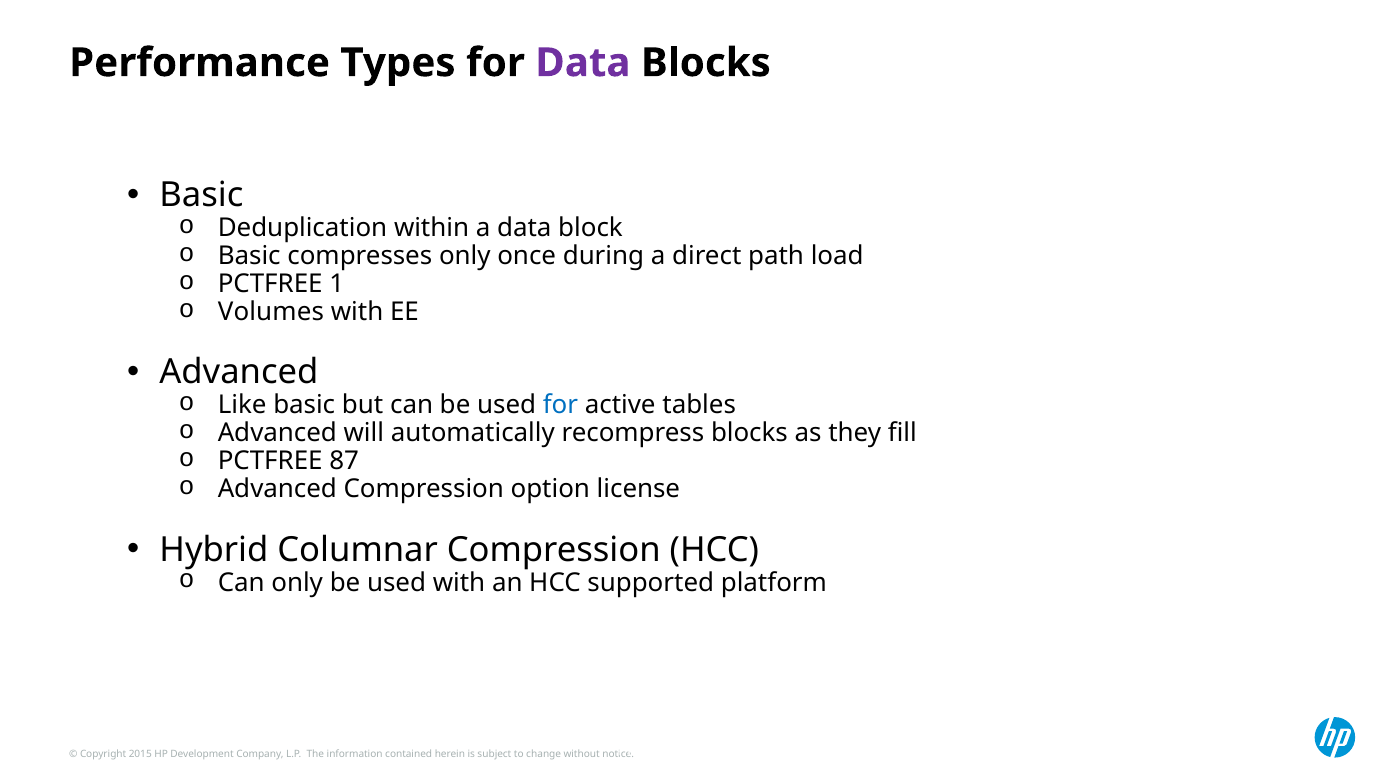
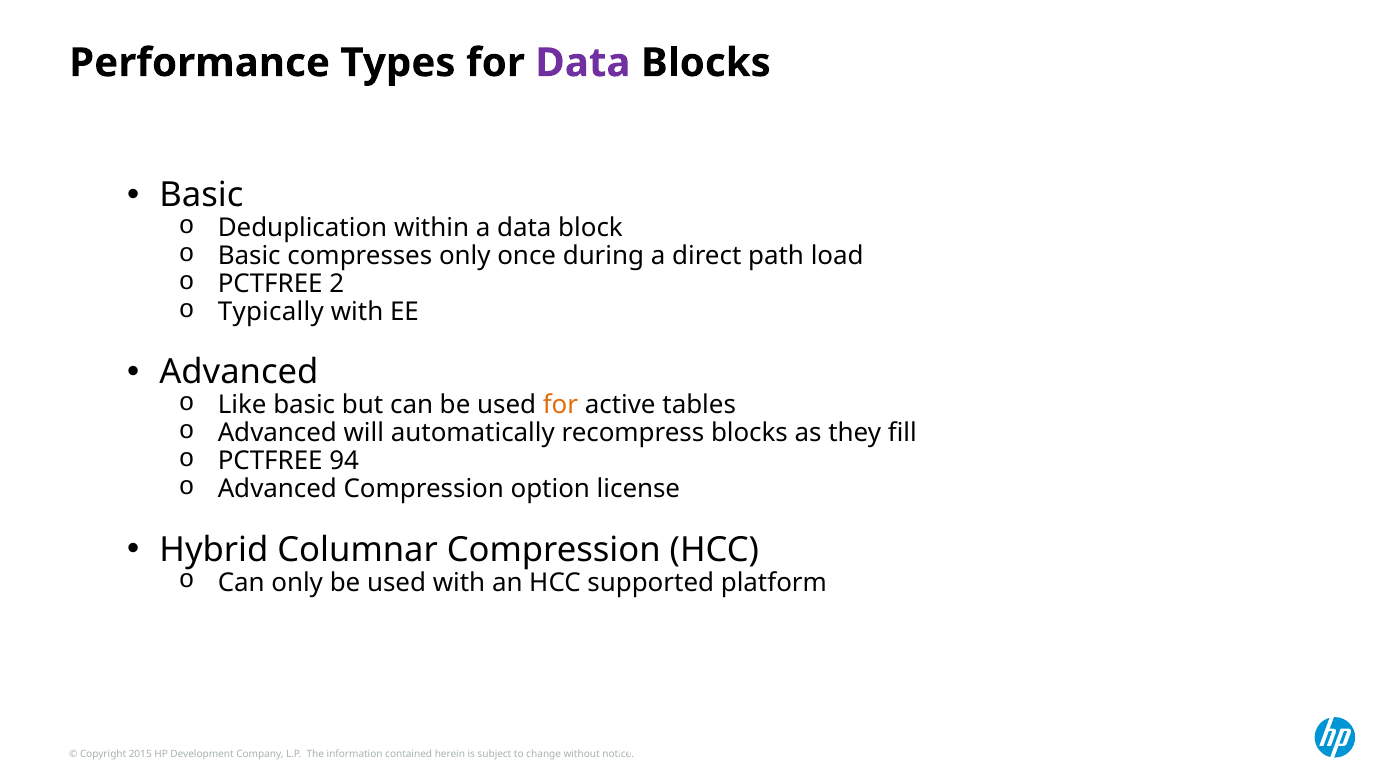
1: 1 -> 2
Volumes: Volumes -> Typically
for at (560, 405) colour: blue -> orange
87: 87 -> 94
